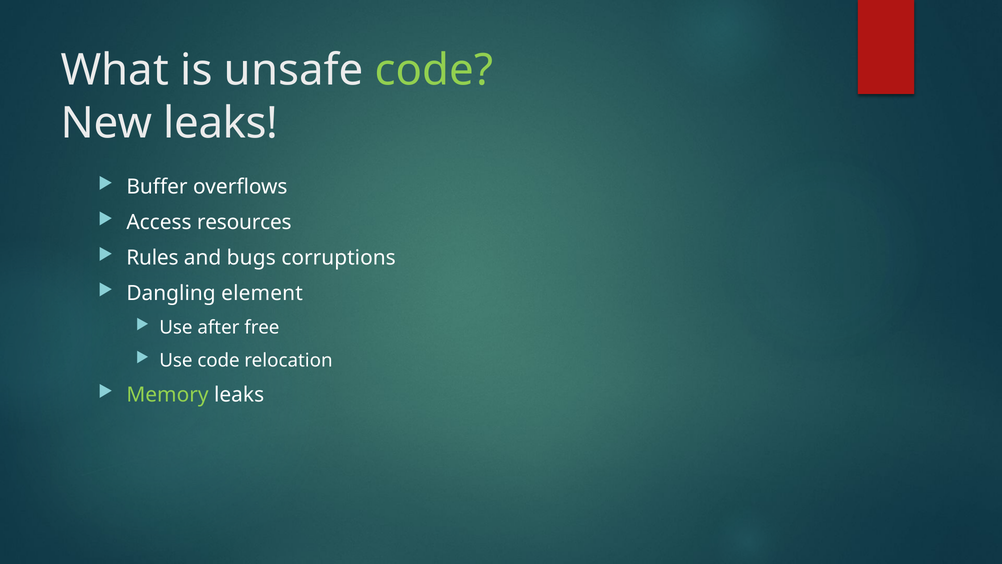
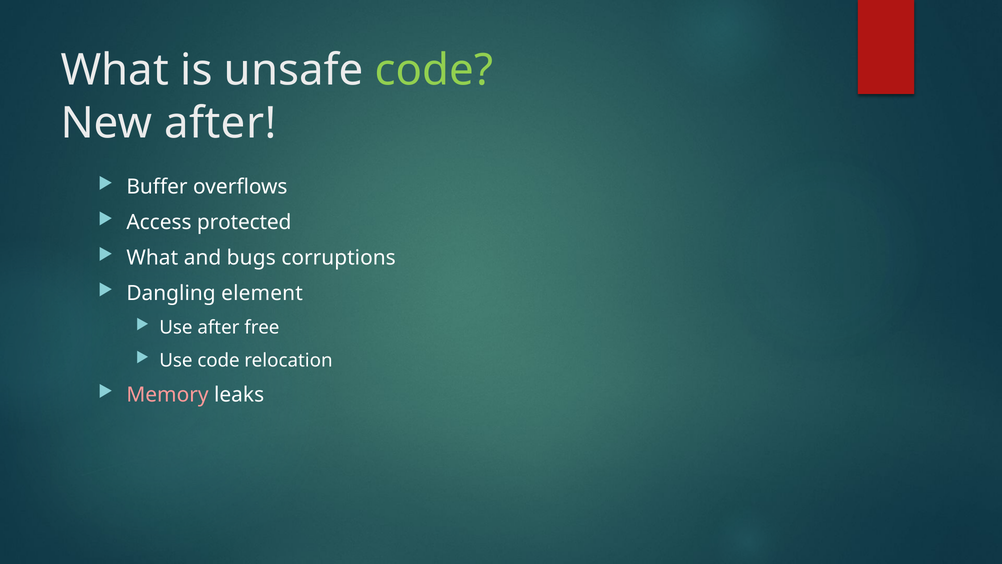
New leaks: leaks -> after
resources: resources -> protected
Rules at (152, 257): Rules -> What
Memory colour: light green -> pink
